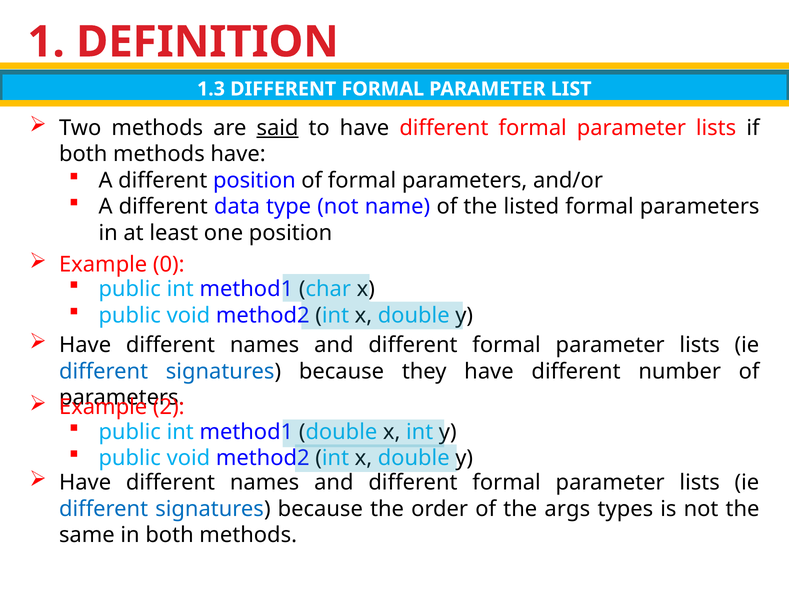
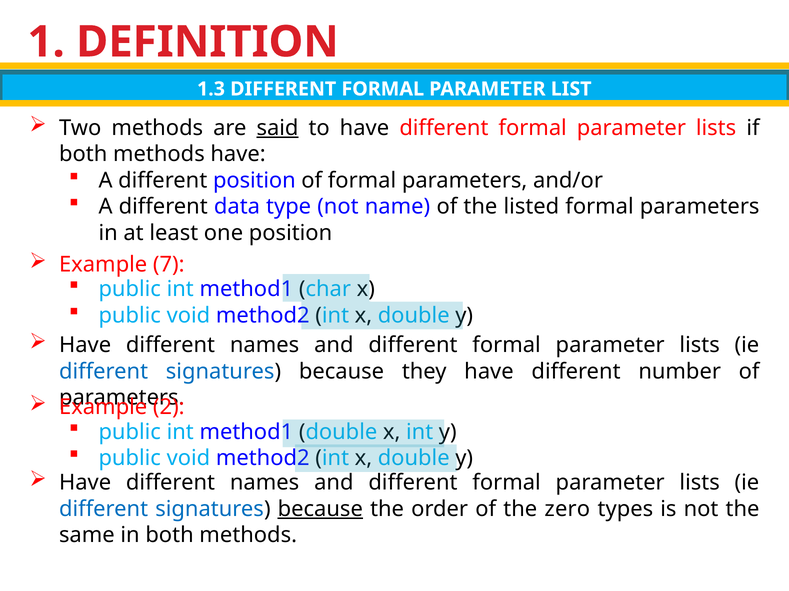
0: 0 -> 7
because at (320, 510) underline: none -> present
args: args -> zero
